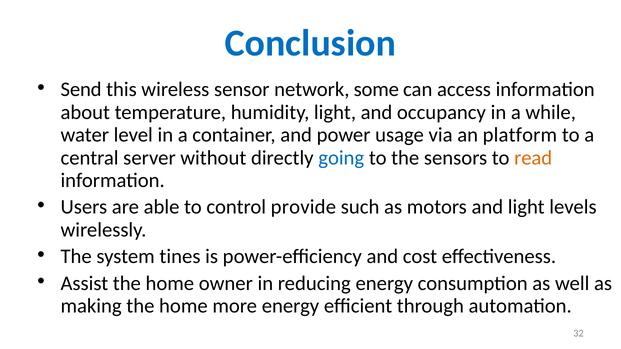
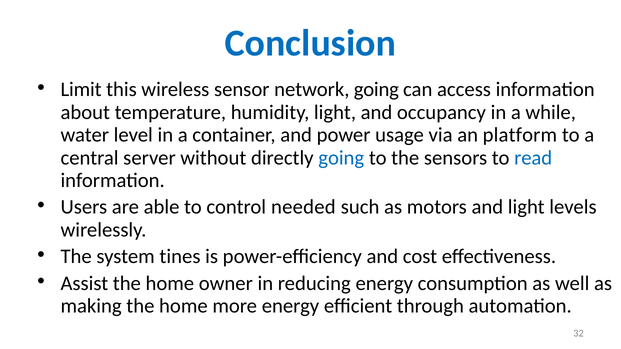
Send: Send -> Limit
network some: some -> going
read colour: orange -> blue
provide: provide -> needed
